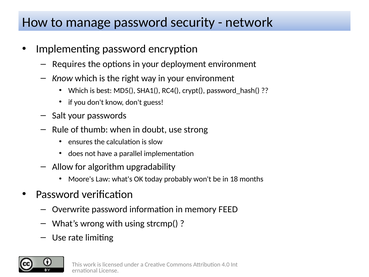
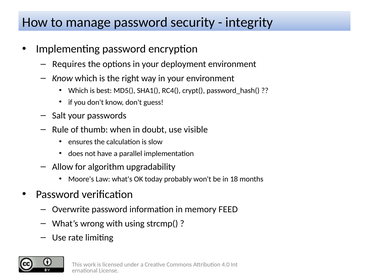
network: network -> integrity
strong: strong -> visible
